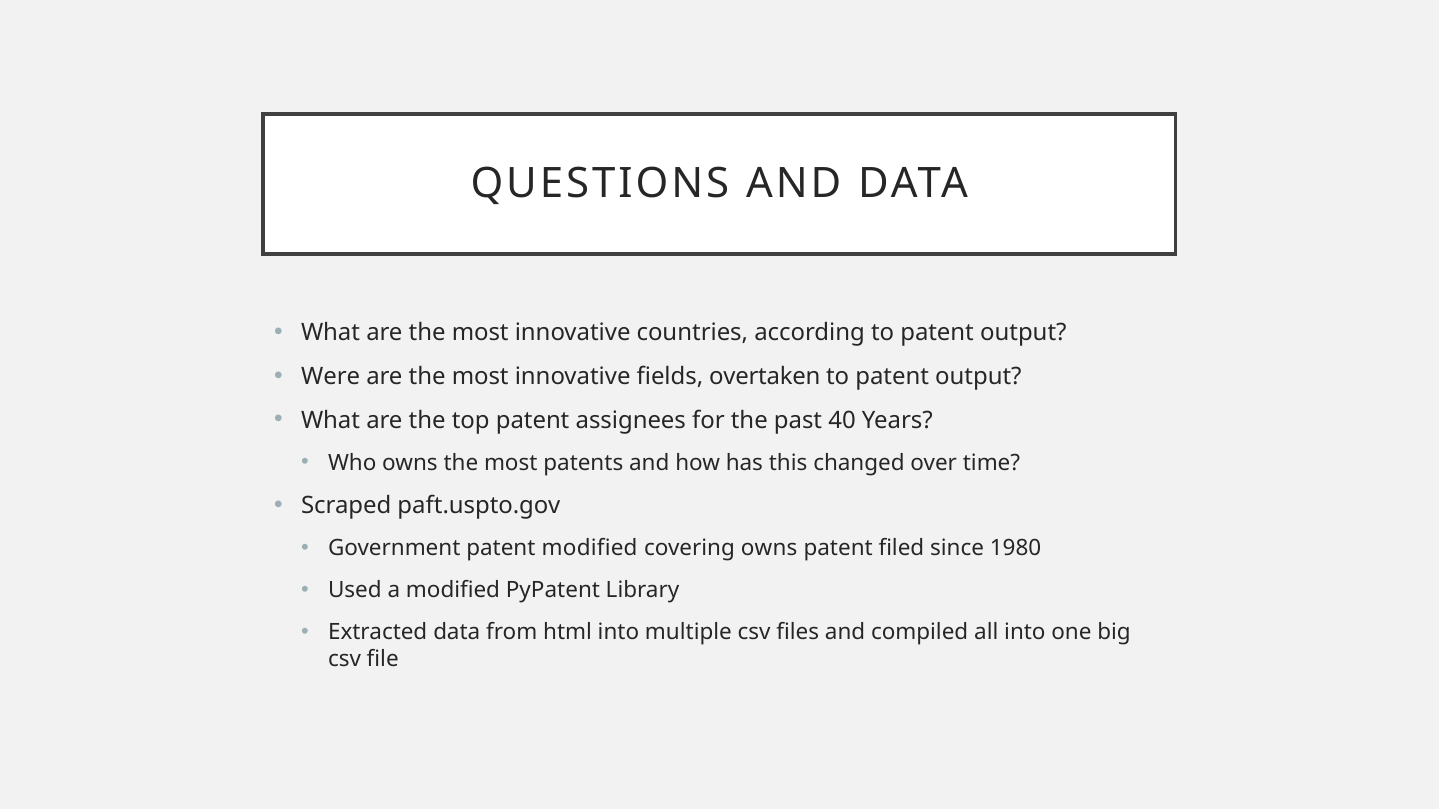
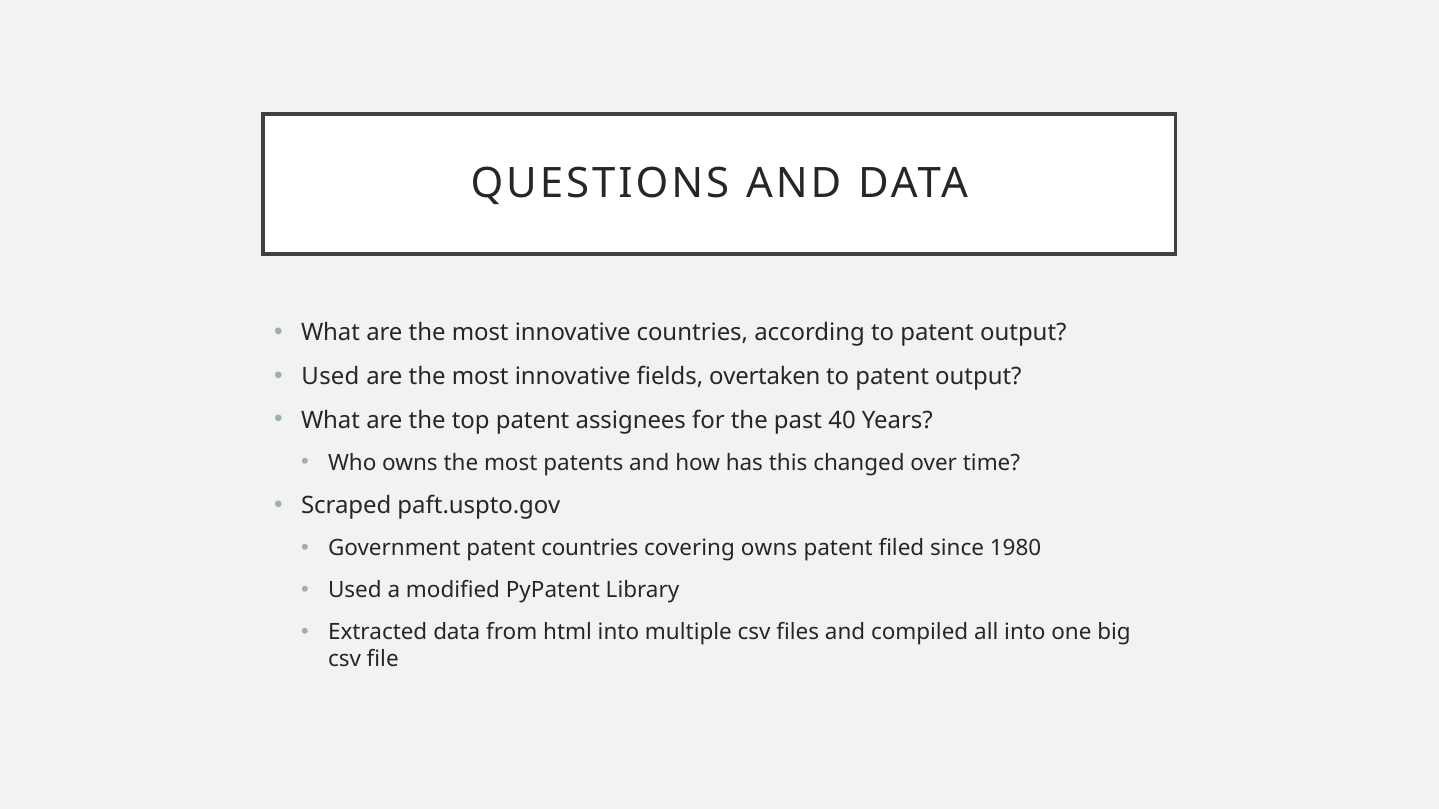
Were at (331, 377): Were -> Used
patent modified: modified -> countries
